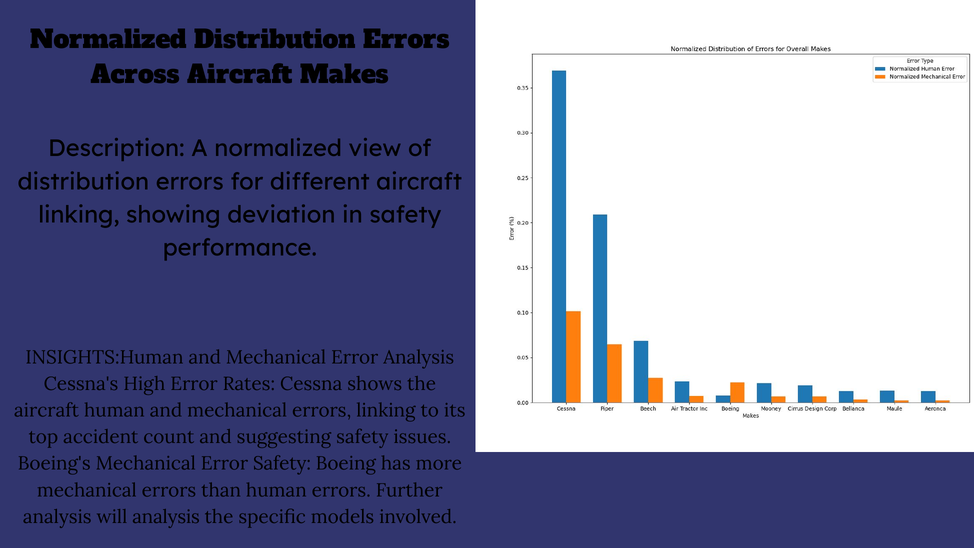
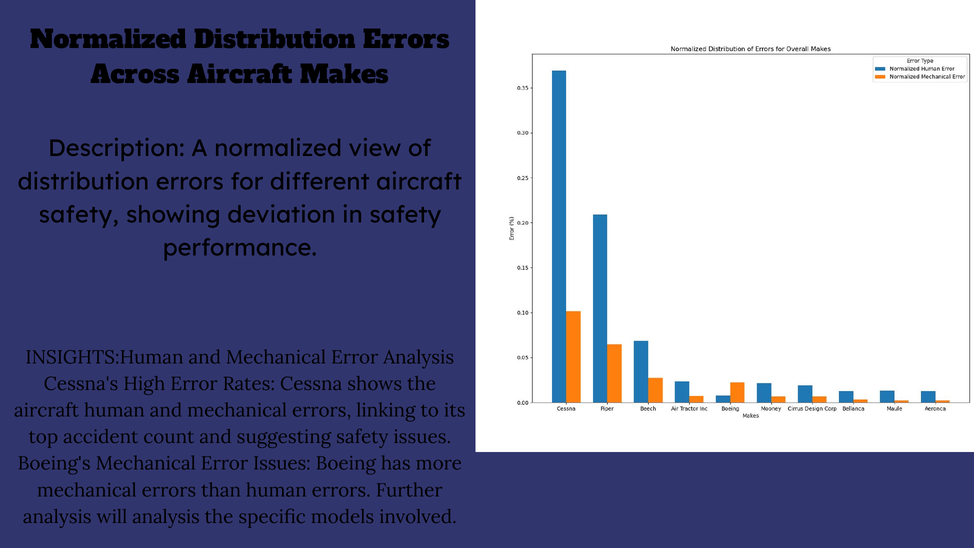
linking at (79, 215): linking -> safety
Error Safety: Safety -> Issues
